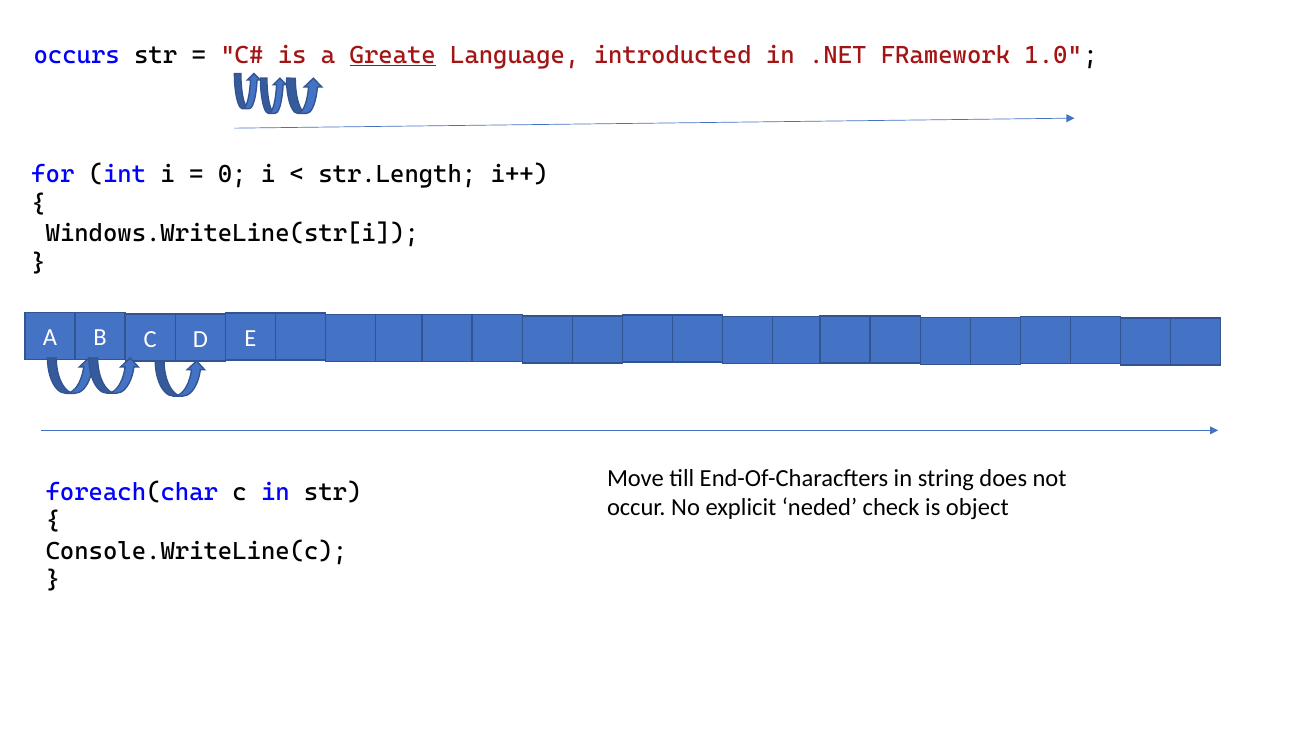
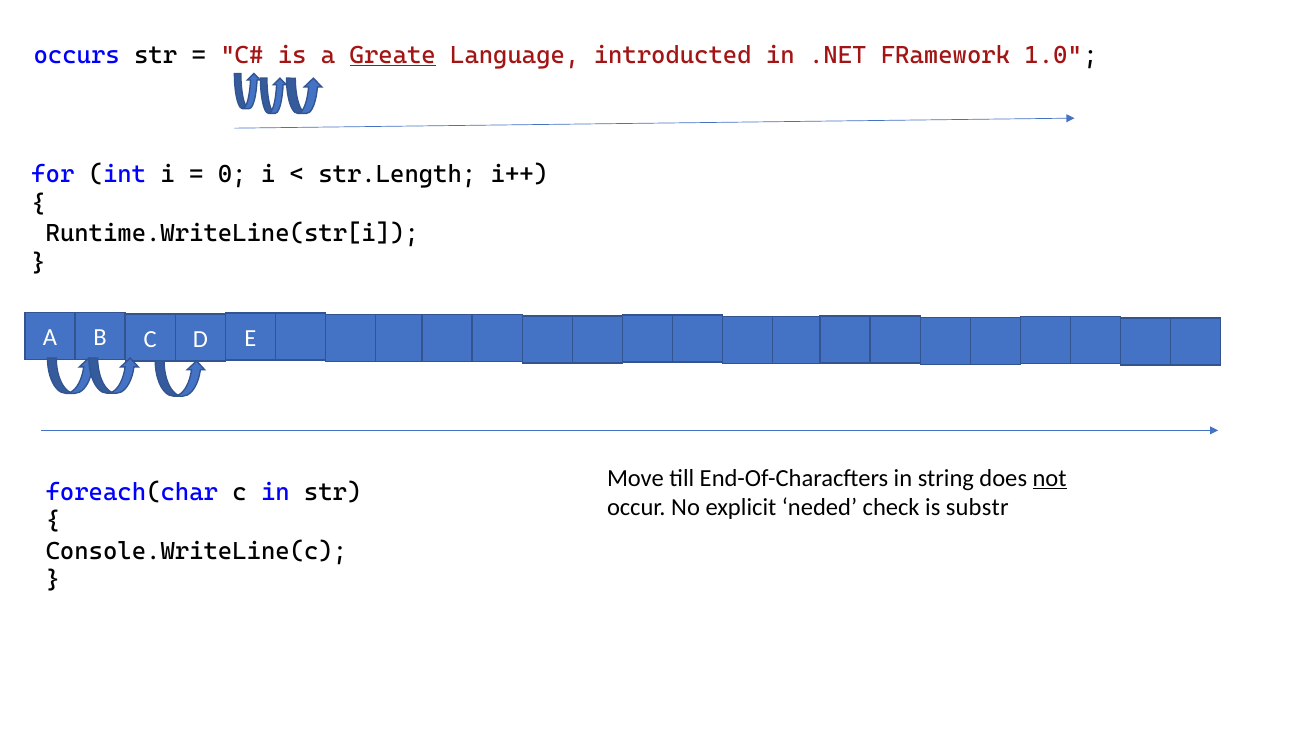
Windows.WriteLine(str[i: Windows.WriteLine(str[i -> Runtime.WriteLine(str[i
not underline: none -> present
object: object -> substr
